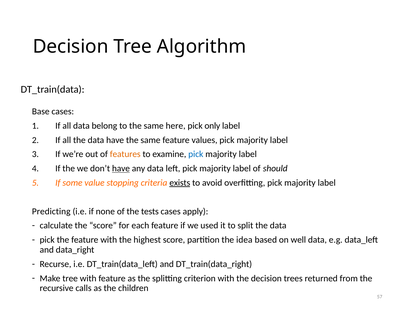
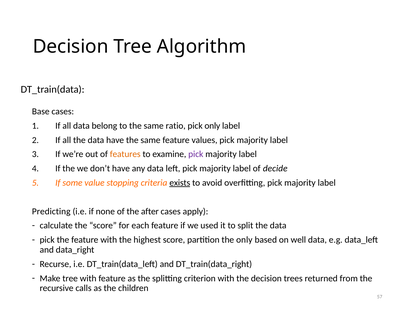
here: here -> ratio
pick at (196, 154) colour: blue -> purple
have at (121, 169) underline: present -> none
should: should -> decide
tests: tests -> after
the idea: idea -> only
